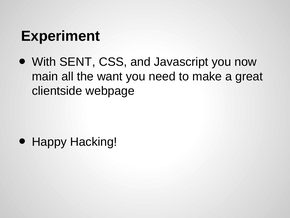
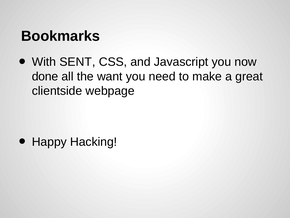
Experiment: Experiment -> Bookmarks
main: main -> done
